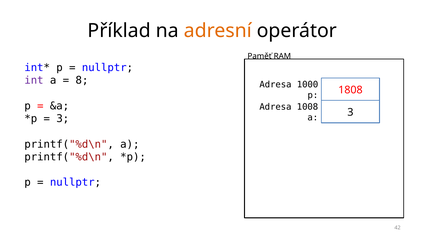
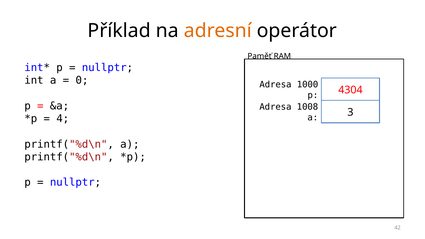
int colour: purple -> black
8: 8 -> 0
1808: 1808 -> 4304
3 at (63, 119): 3 -> 4
